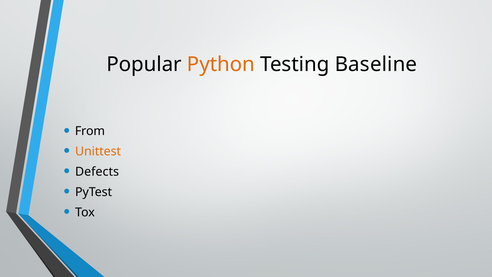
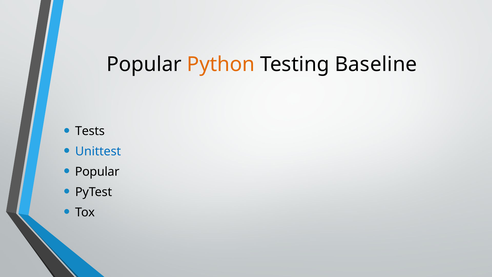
From: From -> Tests
Unittest colour: orange -> blue
Defects at (97, 172): Defects -> Popular
